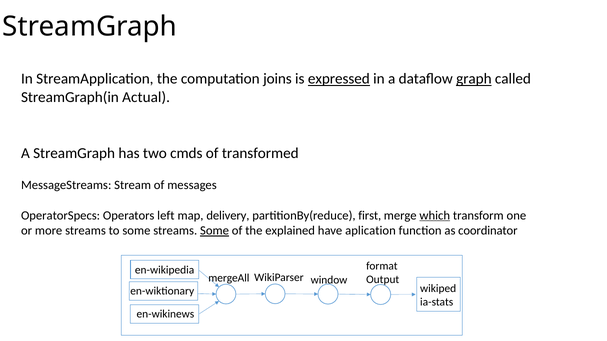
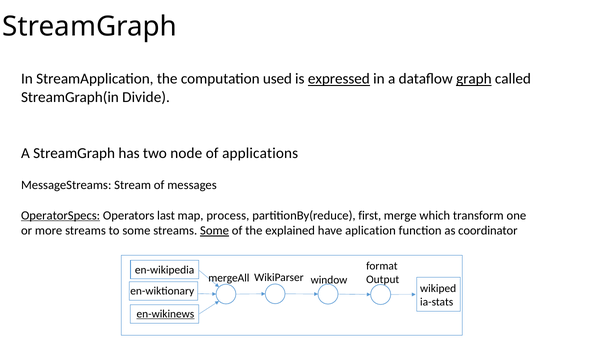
joins: joins -> used
Actual: Actual -> Divide
cmds: cmds -> node
transformed: transformed -> applications
OperatorSpecs underline: none -> present
left: left -> last
delivery: delivery -> process
which underline: present -> none
en-wikinews underline: none -> present
